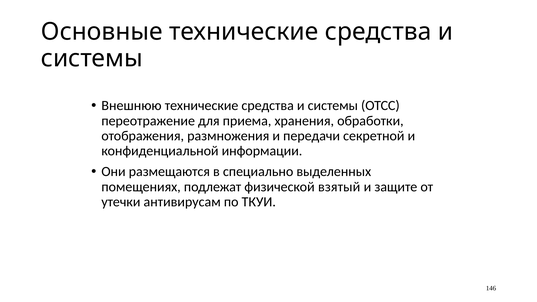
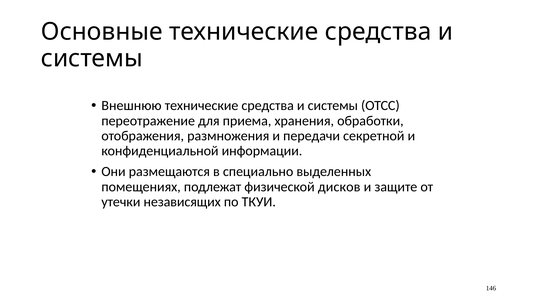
взятый: взятый -> дисков
антивирусам: антивирусам -> независящих
